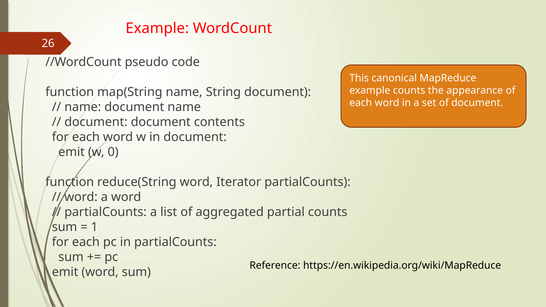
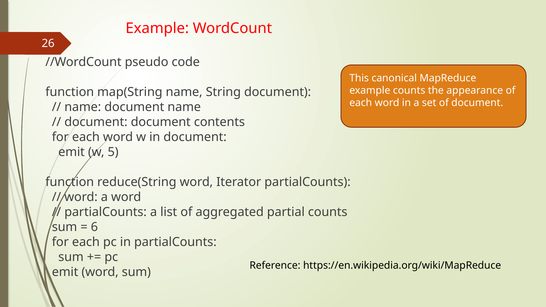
0: 0 -> 5
1: 1 -> 6
